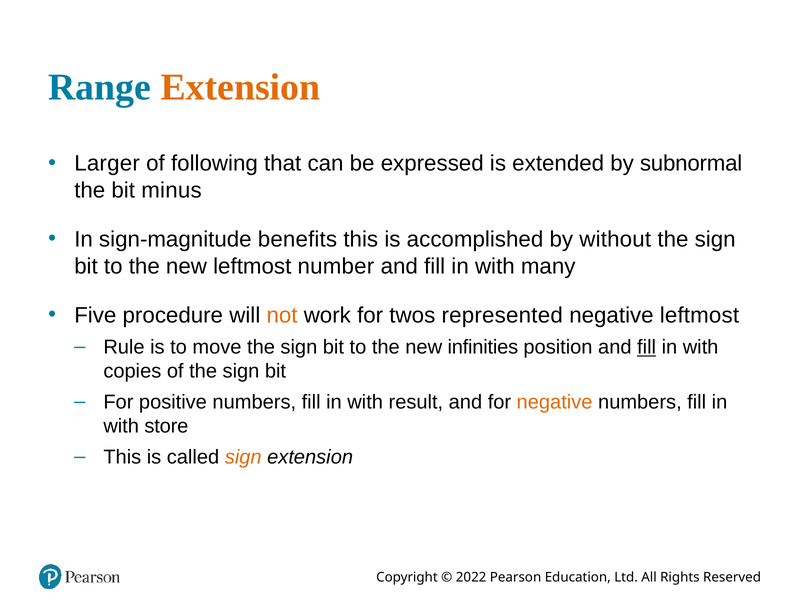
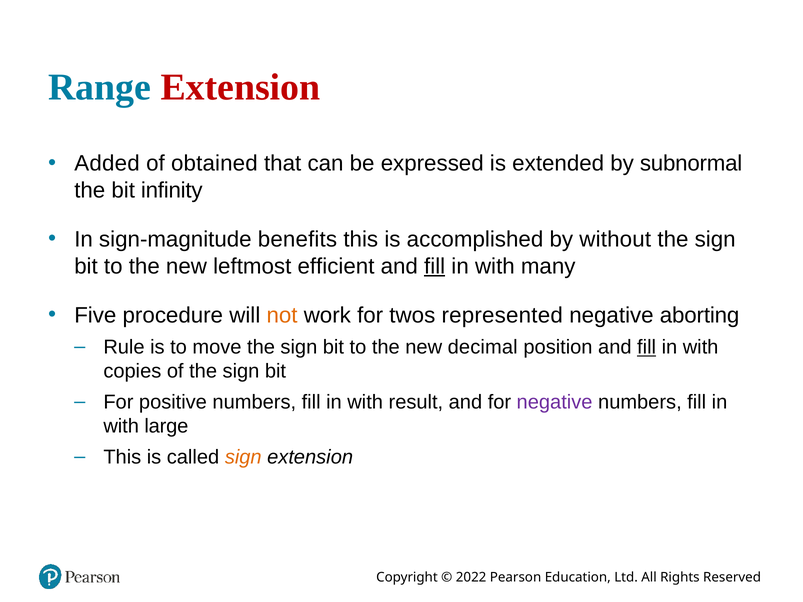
Extension at (240, 87) colour: orange -> red
Larger: Larger -> Added
following: following -> obtained
minus: minus -> infinity
number: number -> efficient
fill at (435, 266) underline: none -> present
negative leftmost: leftmost -> aborting
infinities: infinities -> decimal
negative at (555, 402) colour: orange -> purple
store: store -> large
